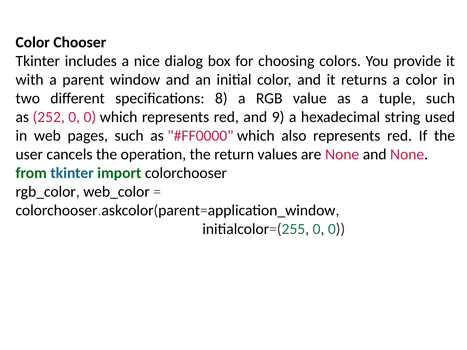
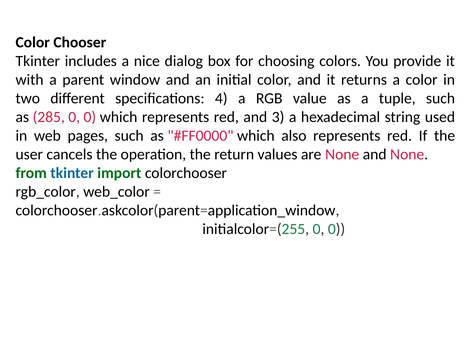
8: 8 -> 4
252: 252 -> 285
9: 9 -> 3
